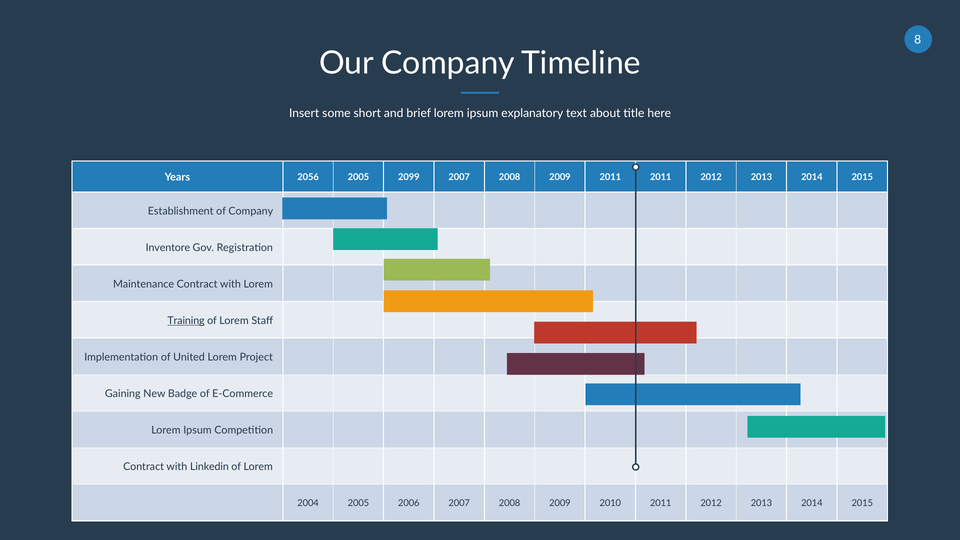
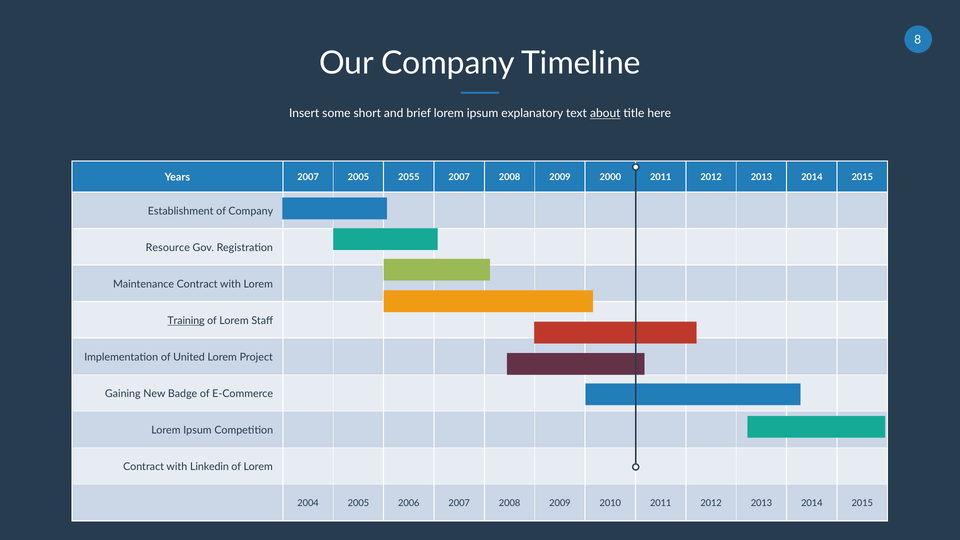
about underline: none -> present
Years 2056: 2056 -> 2007
2099: 2099 -> 2055
2009 2011: 2011 -> 2000
Inventore: Inventore -> Resource
